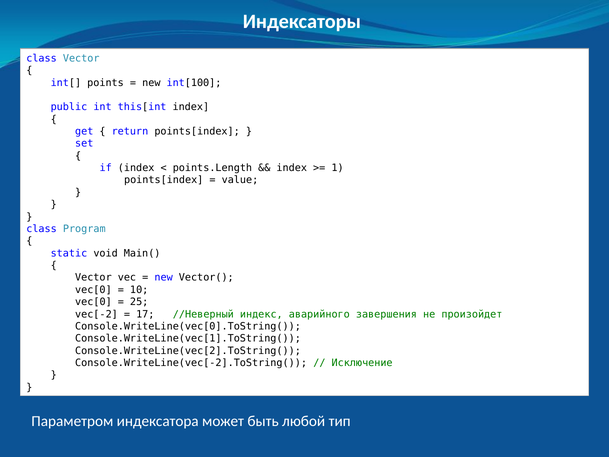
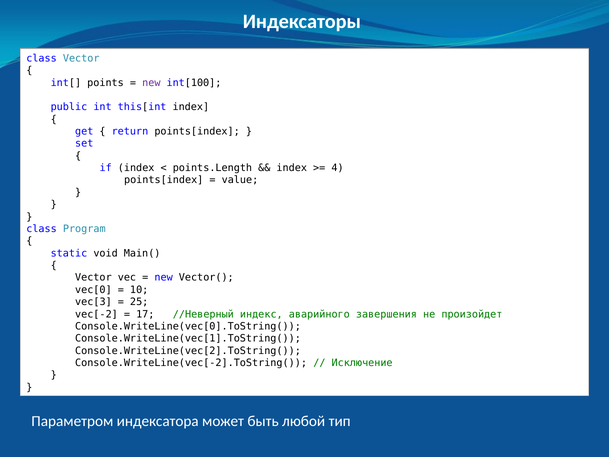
new at (151, 83) colour: black -> purple
1: 1 -> 4
vec[0 at (93, 302): vec[0 -> vec[3
